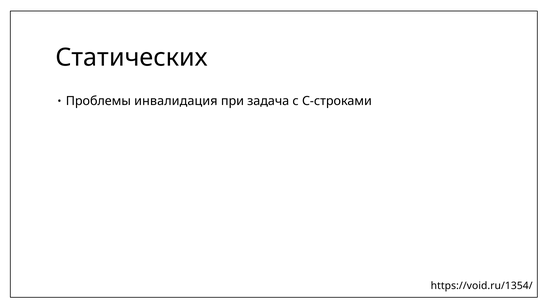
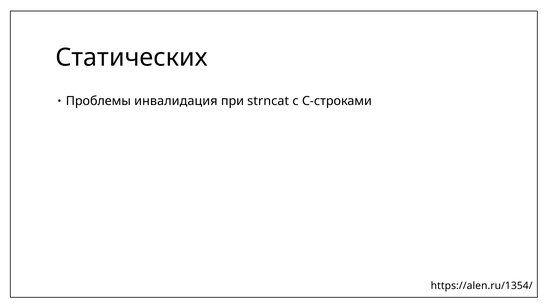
задача: задача -> strncat
https://void.ru/1354/: https://void.ru/1354/ -> https://alen.ru/1354/
